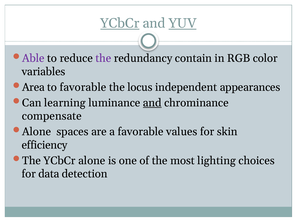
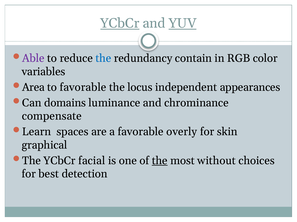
the at (103, 59) colour: purple -> blue
learning: learning -> domains
and at (152, 103) underline: present -> none
Alone at (37, 132): Alone -> Learn
values: values -> overly
efficiency: efficiency -> graphical
YCbCr alone: alone -> facial
the at (160, 161) underline: none -> present
lighting: lighting -> without
data: data -> best
